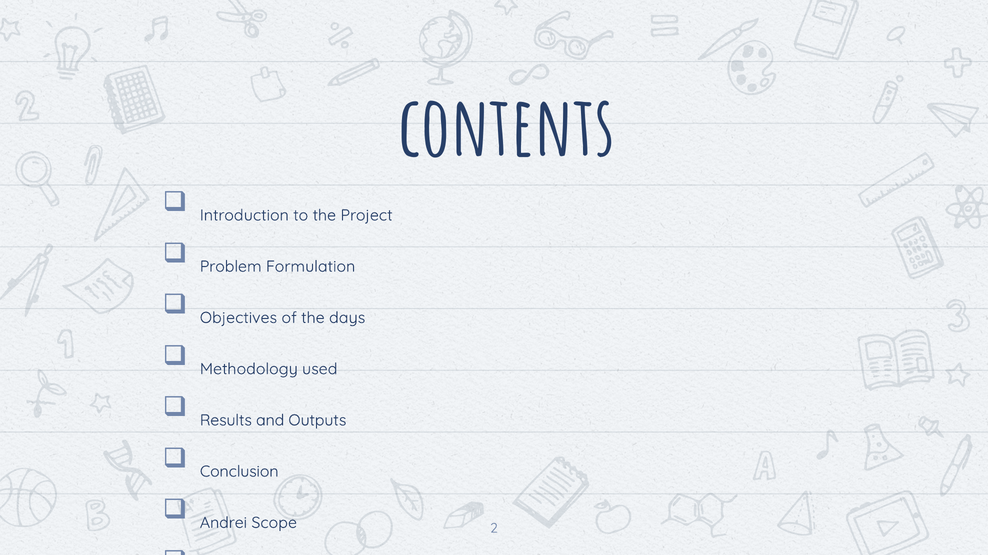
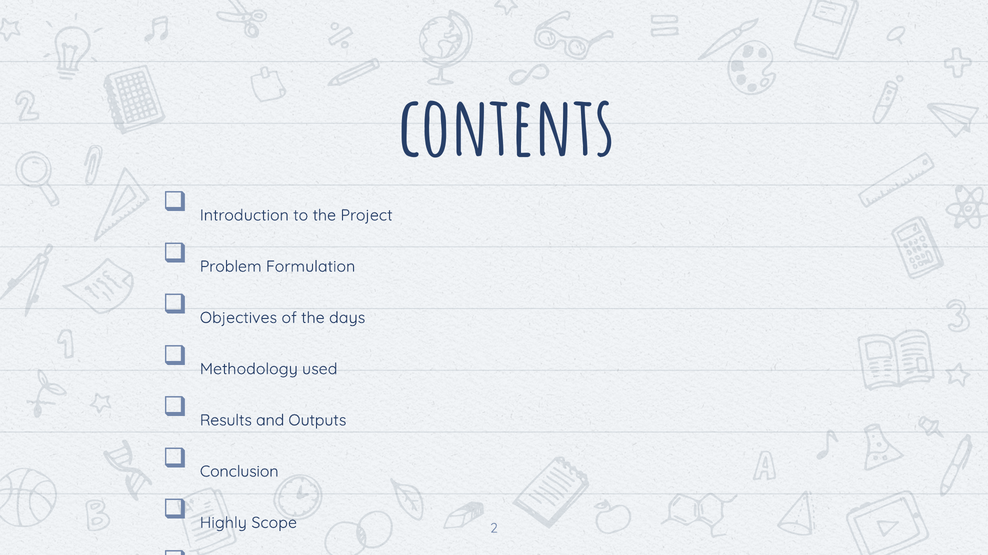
Andrei: Andrei -> Highly
